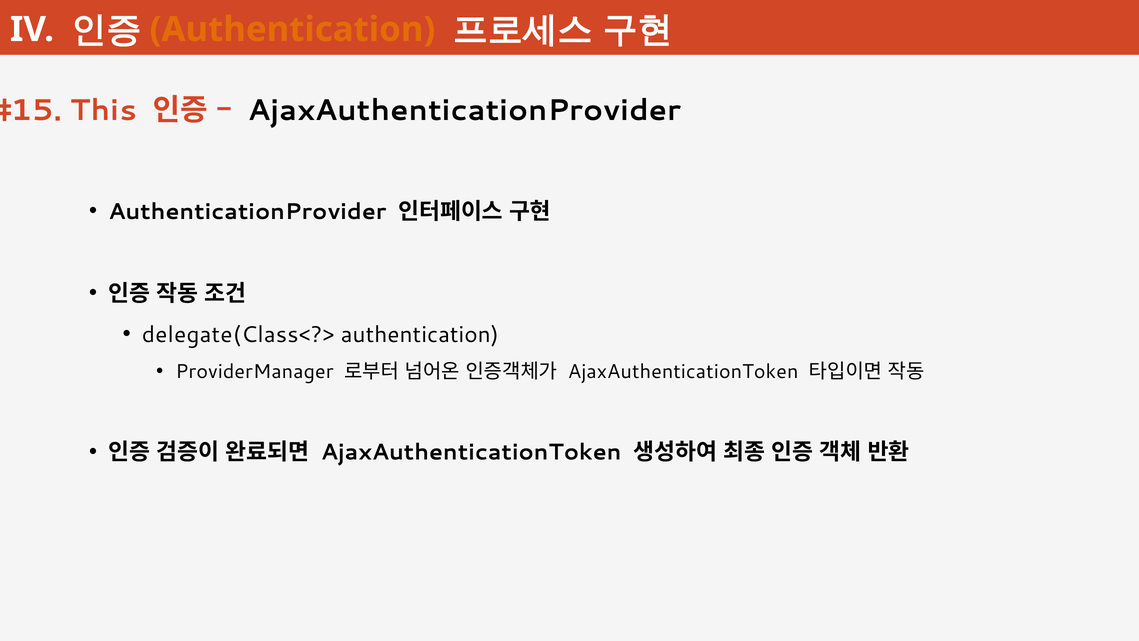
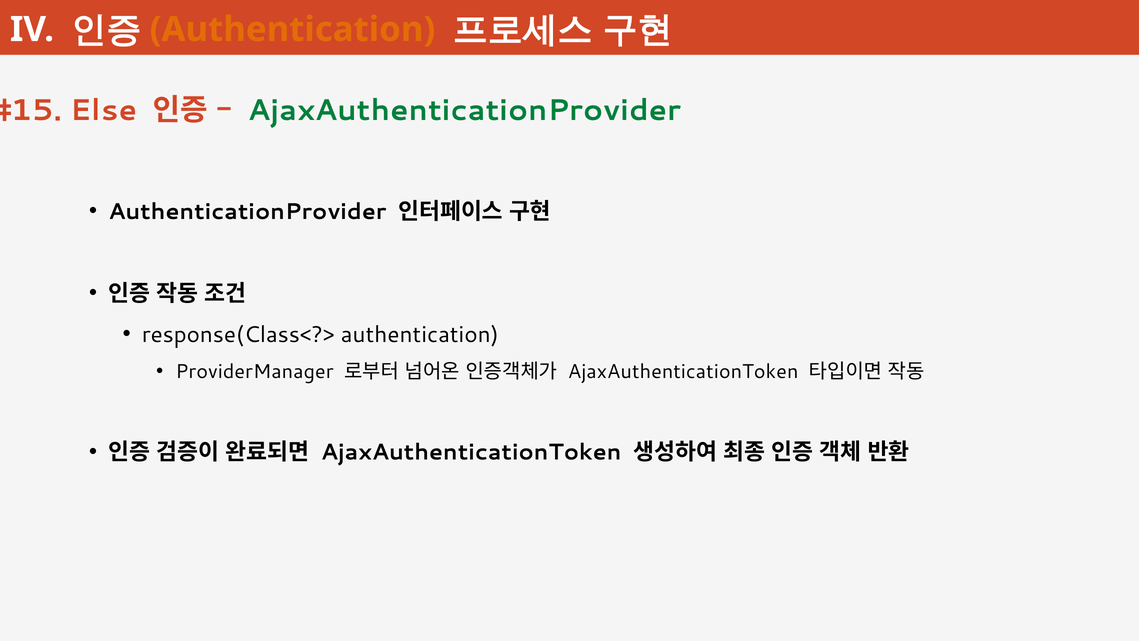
This: This -> Else
AjaxAuthenticationProvider colour: black -> green
delegate(Class<?>: delegate(Class<?> -> response(Class<?>
